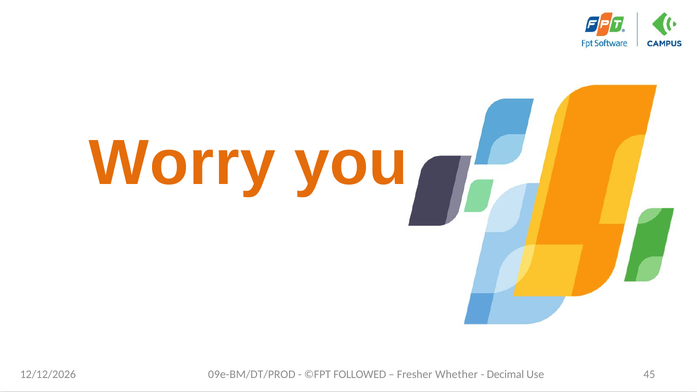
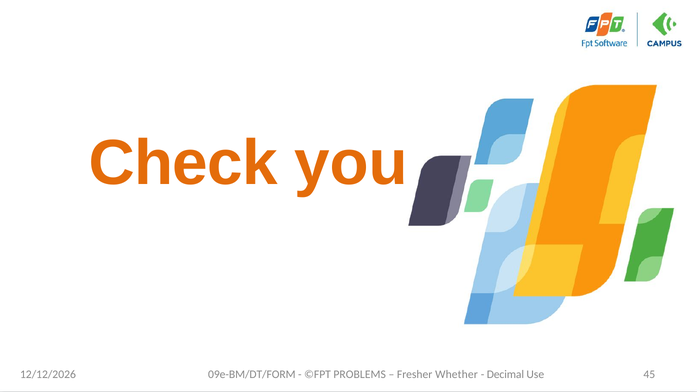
Worry: Worry -> Check
09e-BM/DT/PROD: 09e-BM/DT/PROD -> 09e-BM/DT/FORM
FOLLOWED: FOLLOWED -> PROBLEMS
